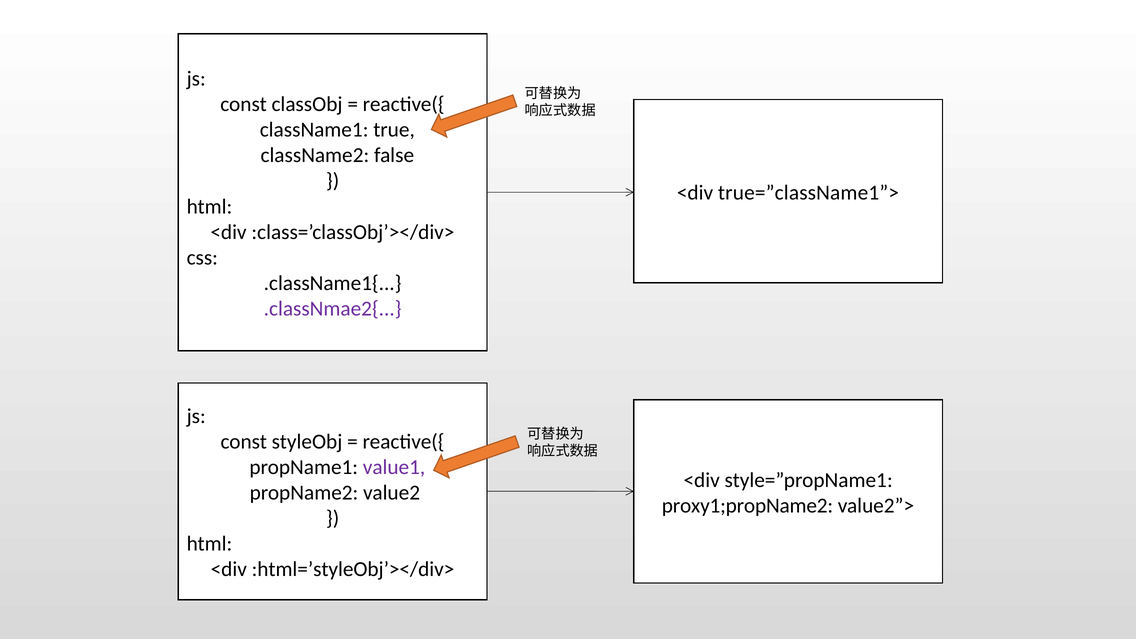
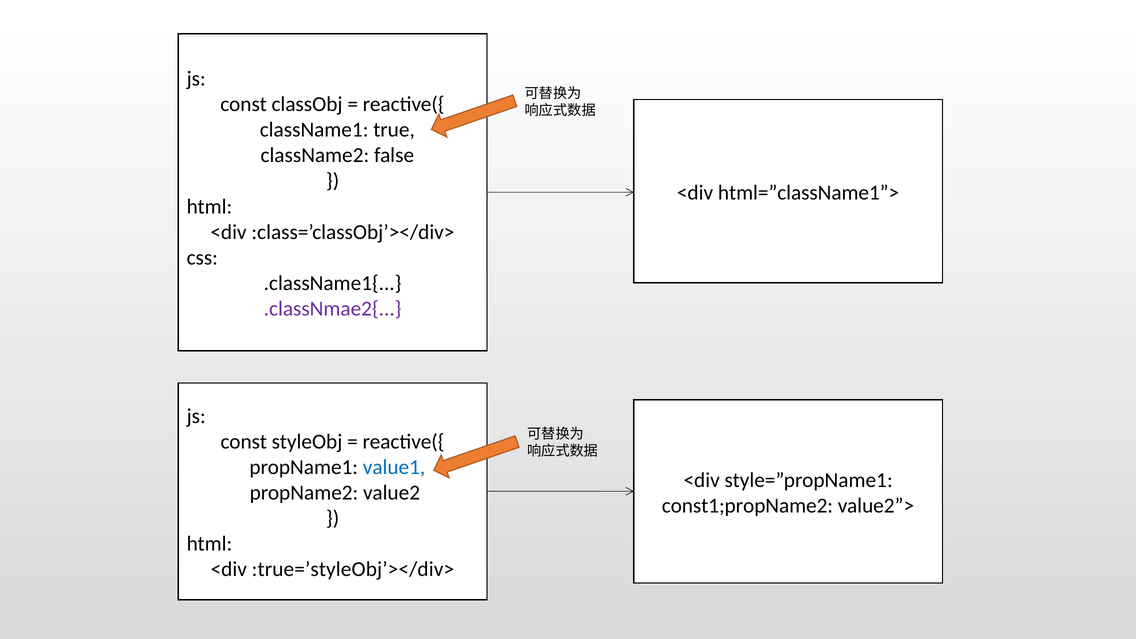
true=”className1”>: true=”className1”> -> html=”className1”>
value1 colour: purple -> blue
proxy1;propName2: proxy1;propName2 -> const1;propName2
:html=’styleObj’></div>: :html=’styleObj’></div> -> :true=’styleObj’></div>
